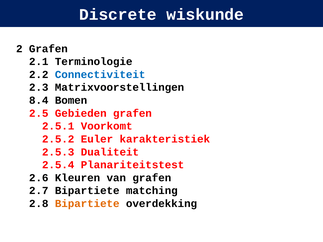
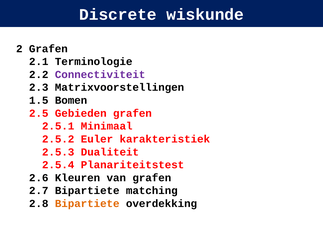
Connectiviteit colour: blue -> purple
8.4: 8.4 -> 1.5
Voorkomt: Voorkomt -> Minimaal
